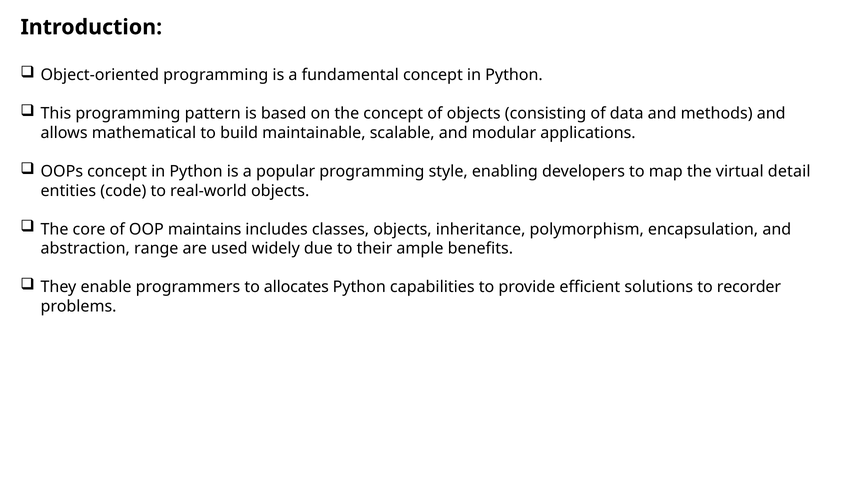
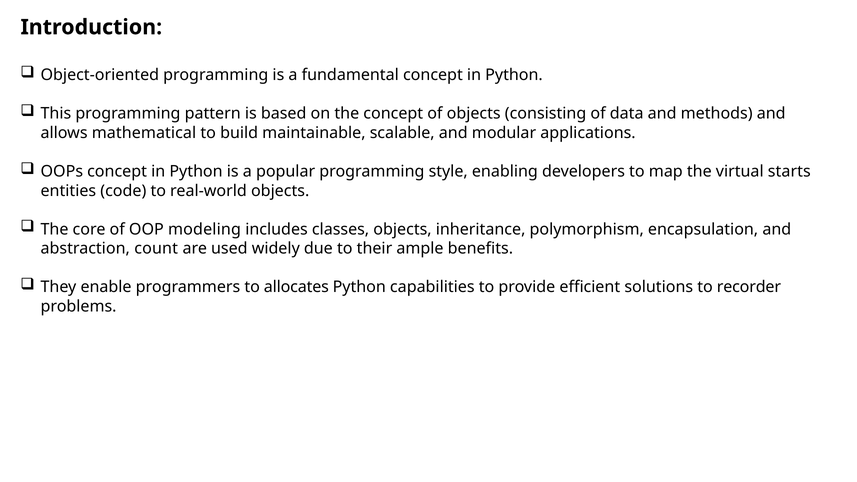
detail: detail -> starts
maintains: maintains -> modeling
range: range -> count
